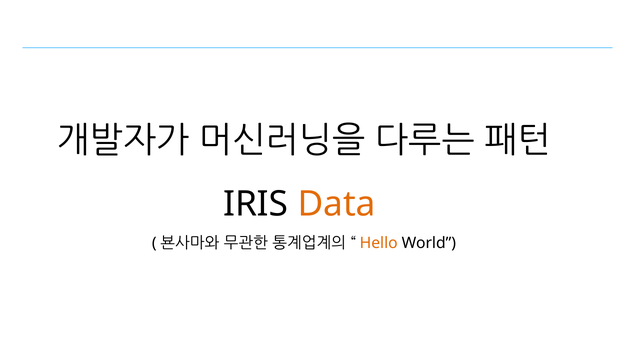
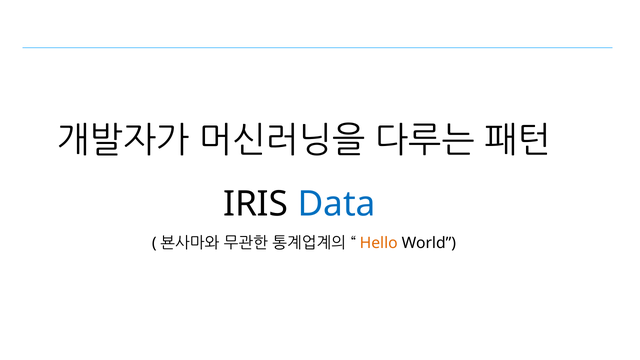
Data colour: orange -> blue
